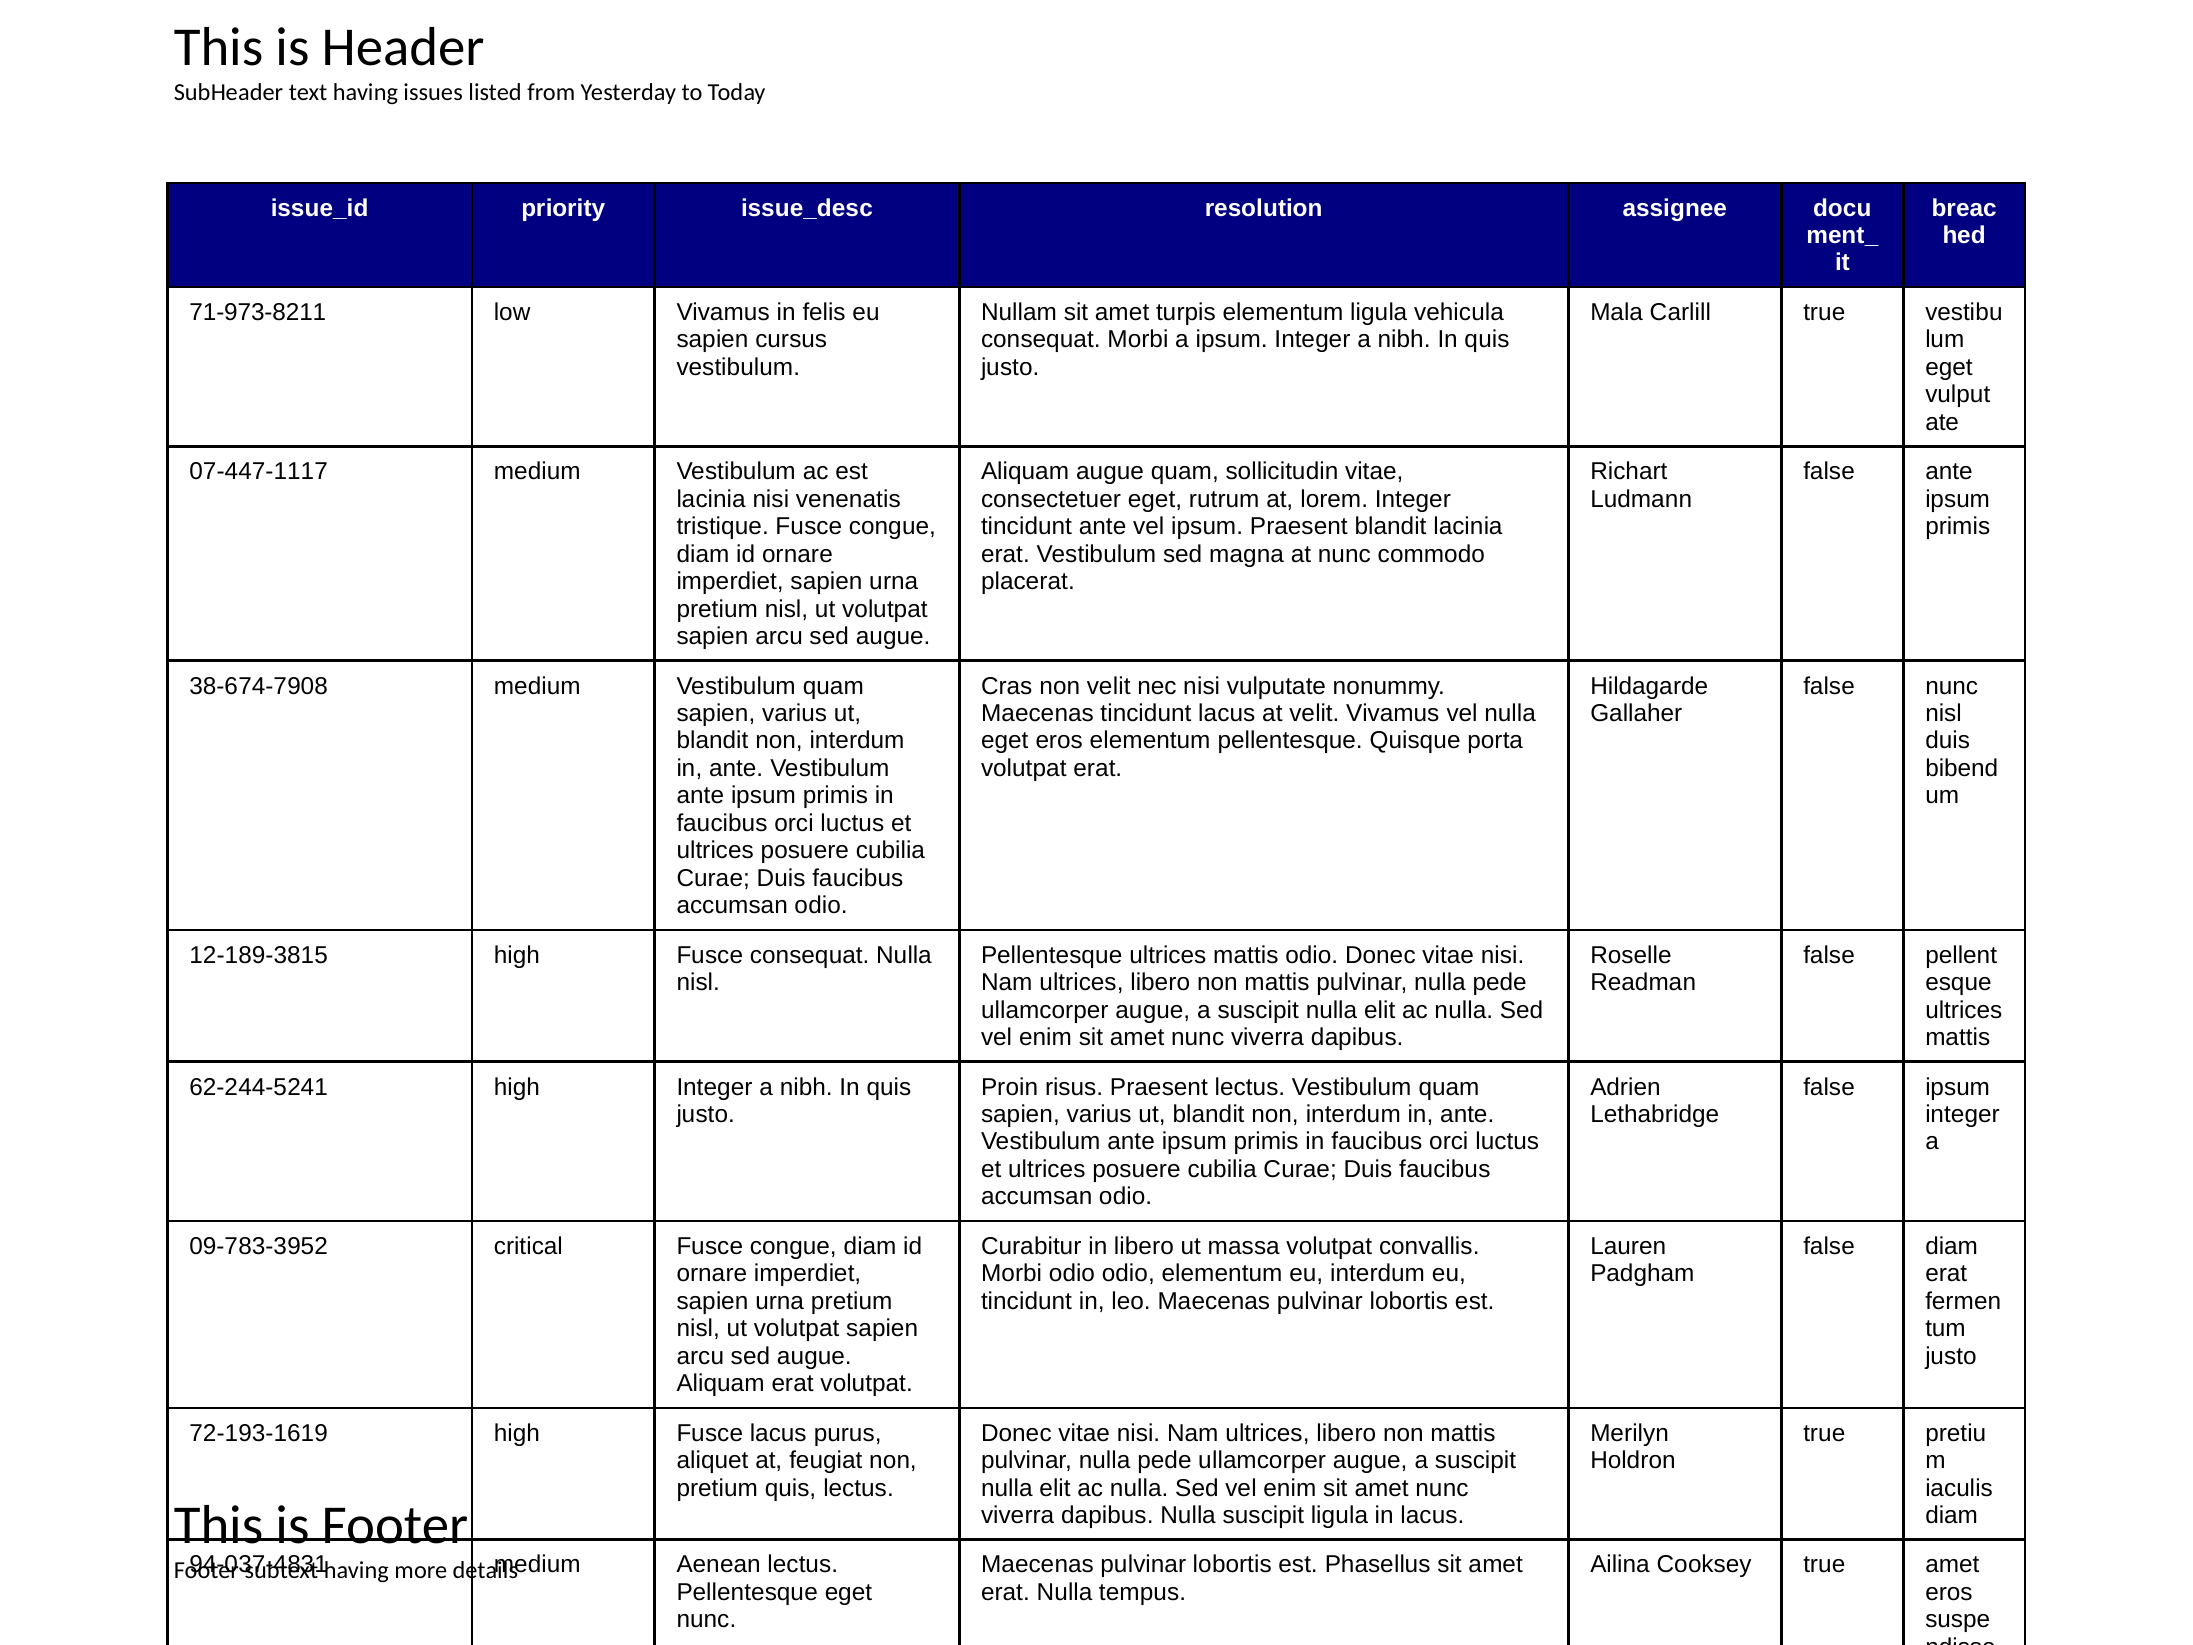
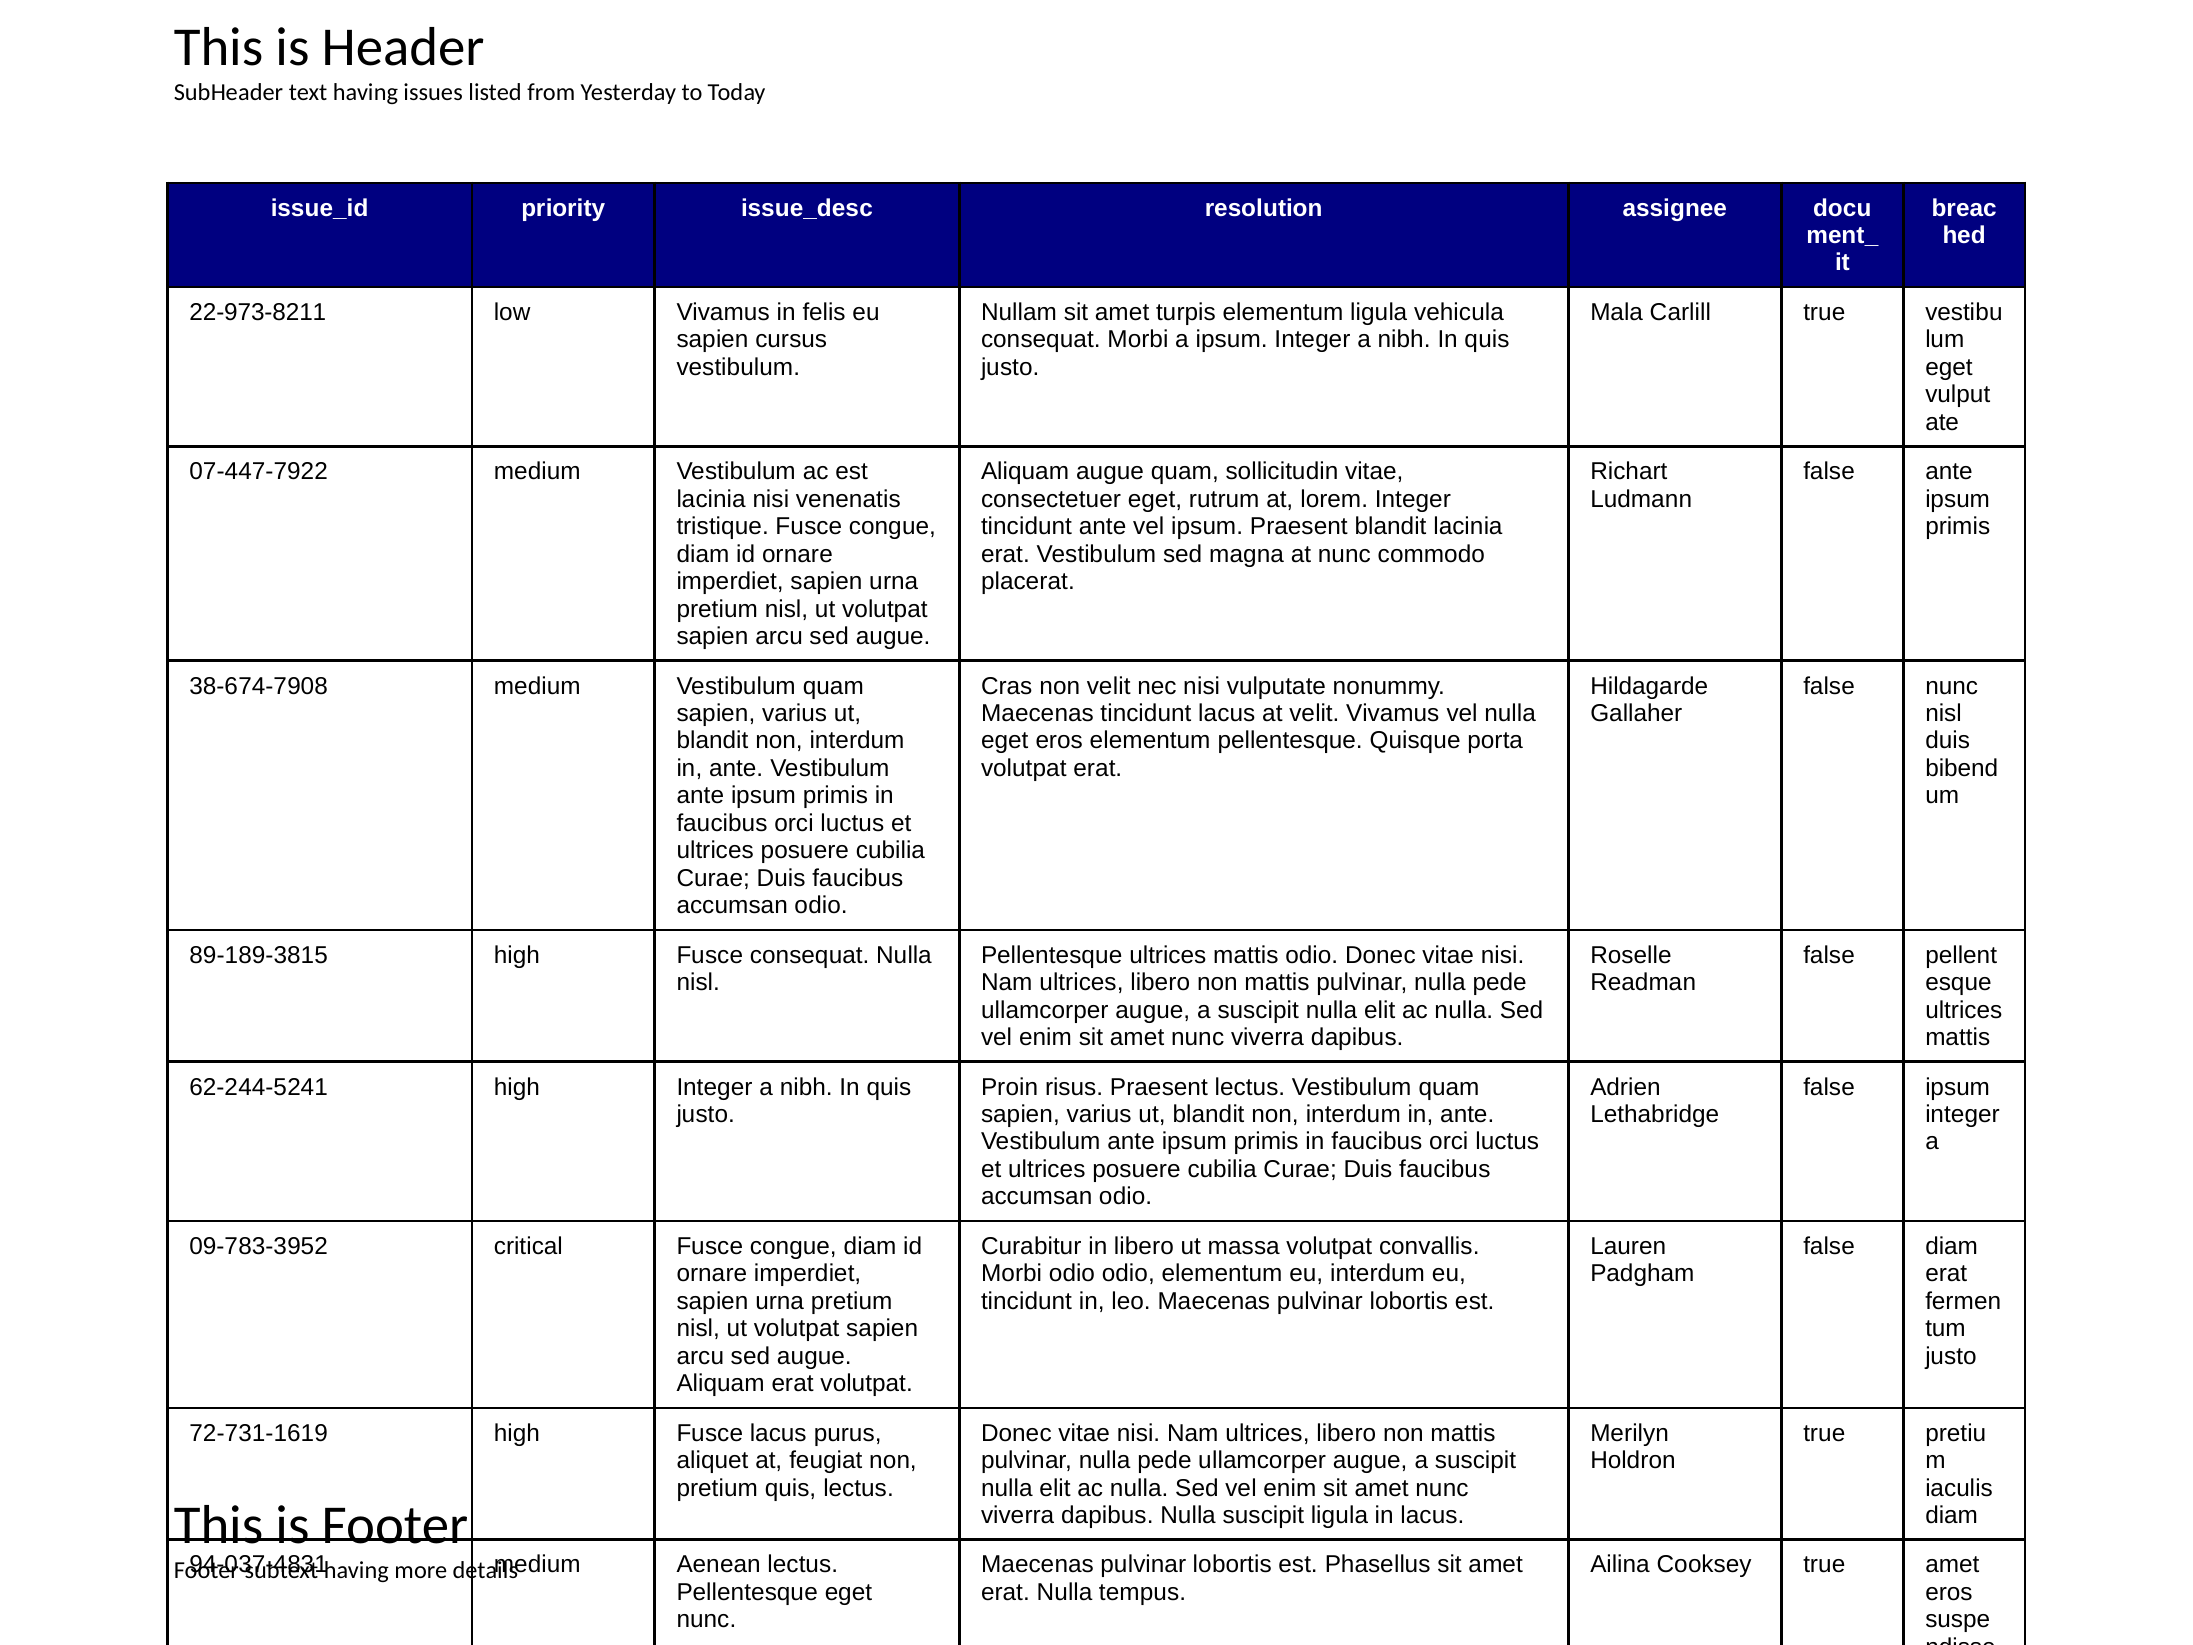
71-973-8211: 71-973-8211 -> 22-973-8211
07-447-1117: 07-447-1117 -> 07-447-7922
12-189-3815: 12-189-3815 -> 89-189-3815
72-193-1619: 72-193-1619 -> 72-731-1619
